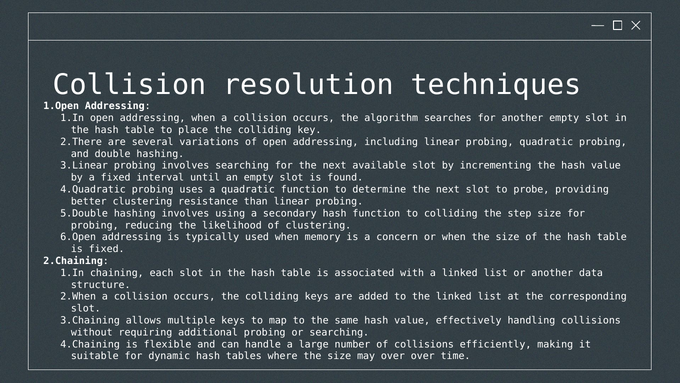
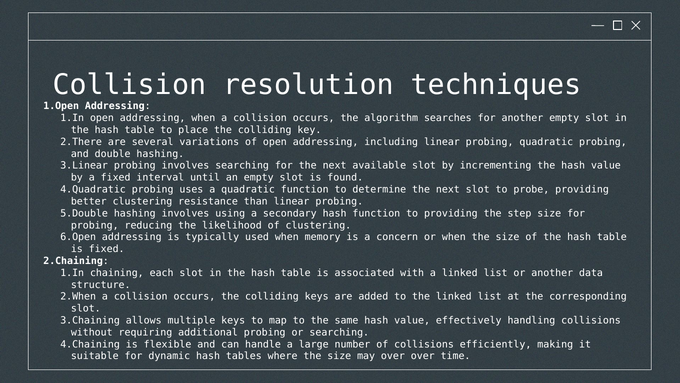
to colliding: colliding -> providing
